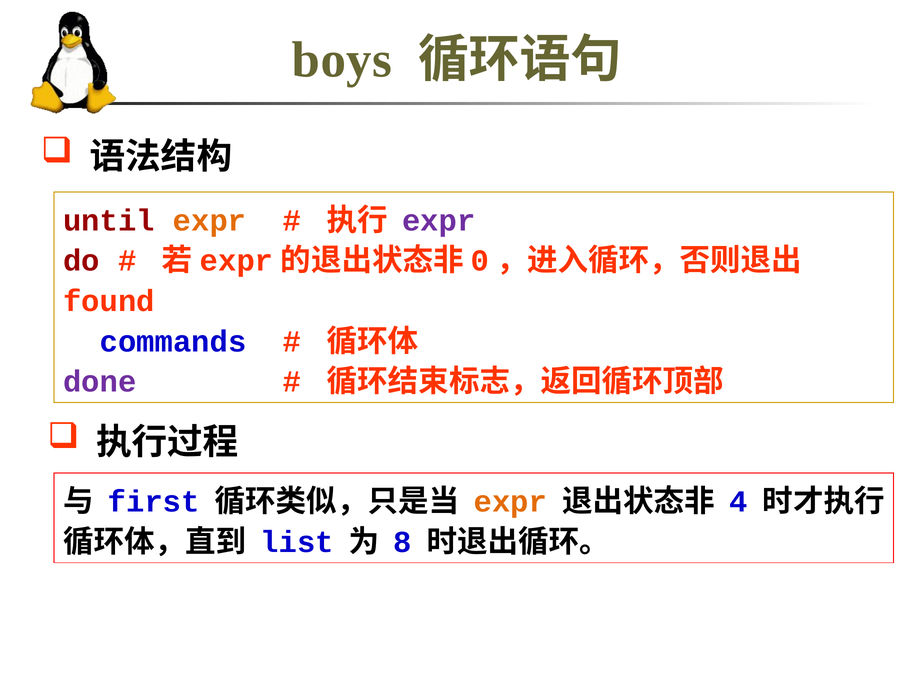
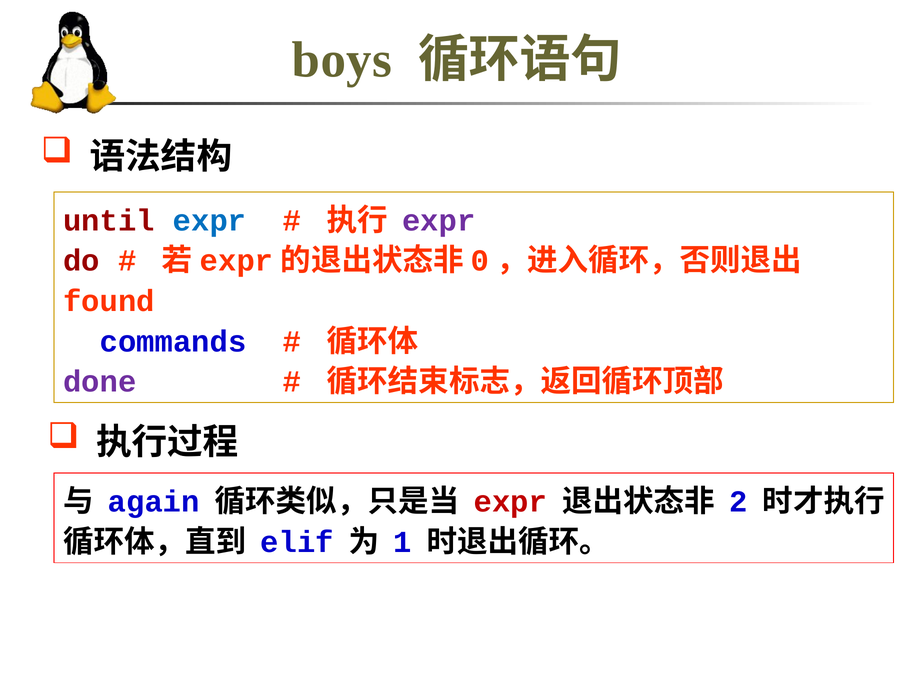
expr at (210, 221) colour: orange -> blue
first: first -> again
expr at (510, 502) colour: orange -> red
4: 4 -> 2
list: list -> elif
8: 8 -> 1
